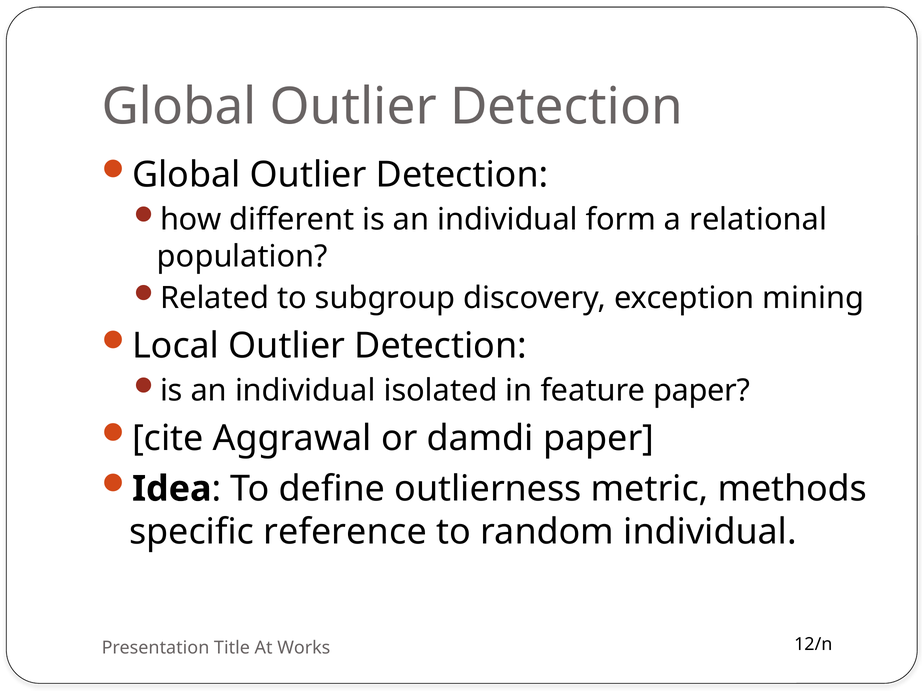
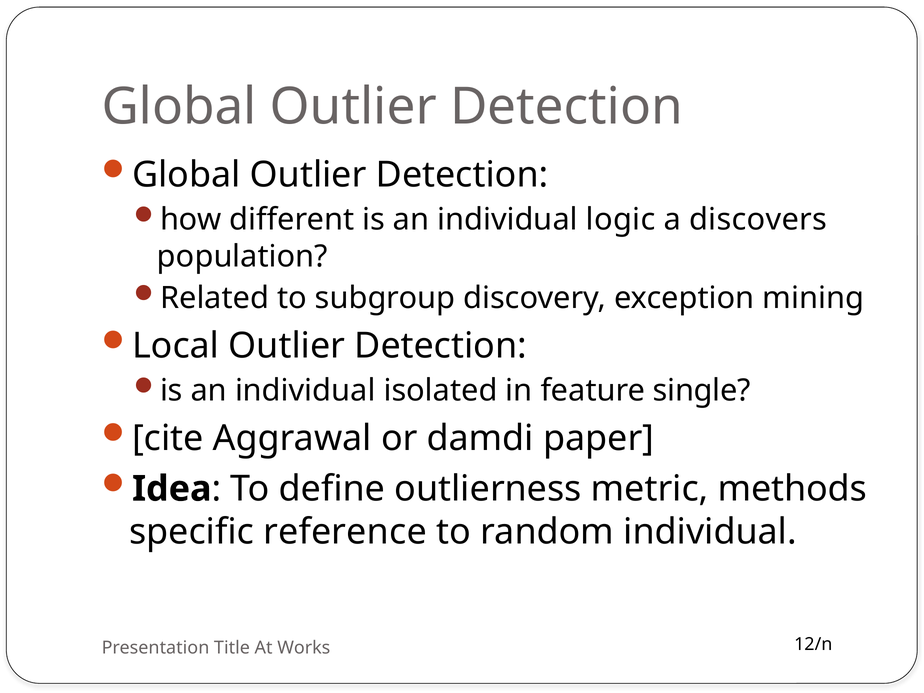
form: form -> logic
relational: relational -> discovers
feature paper: paper -> single
